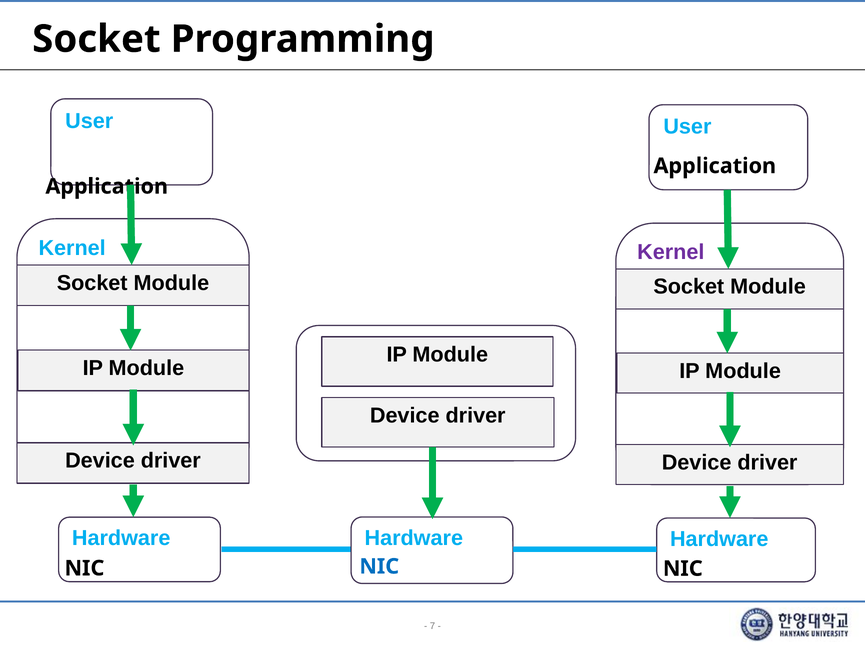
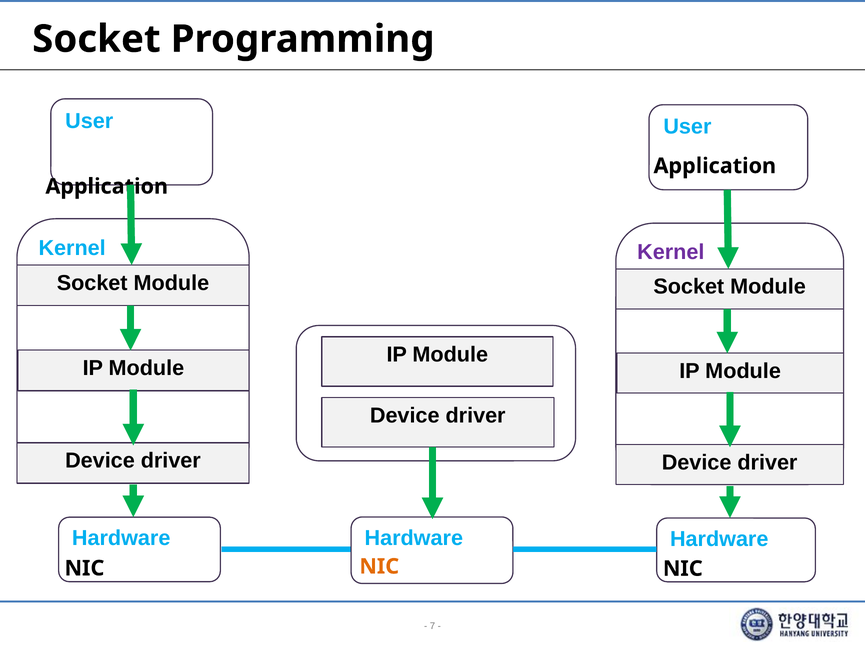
NIC at (379, 566) colour: blue -> orange
